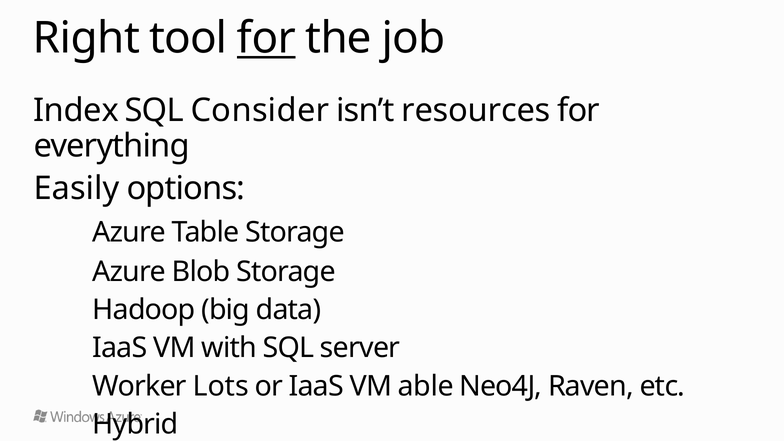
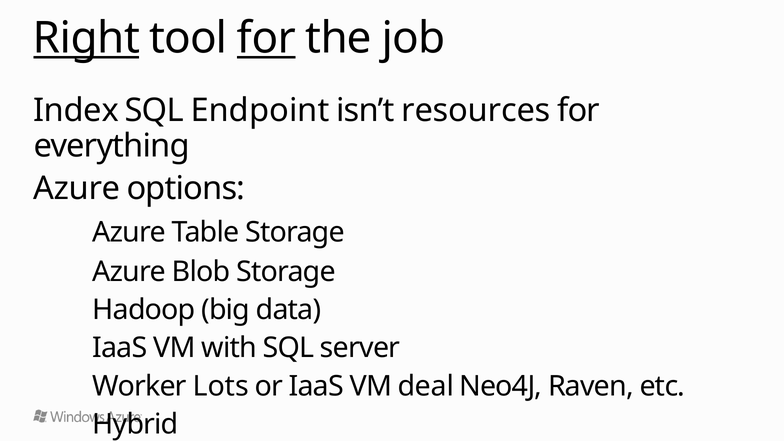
Right underline: none -> present
Consider: Consider -> Endpoint
Easily at (77, 189): Easily -> Azure
able: able -> deal
